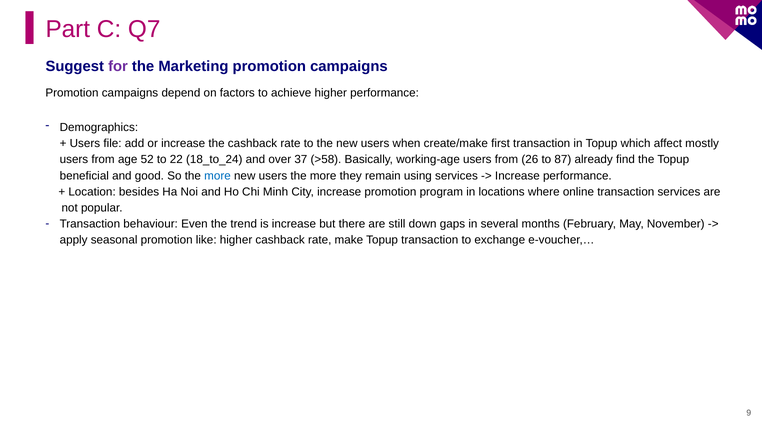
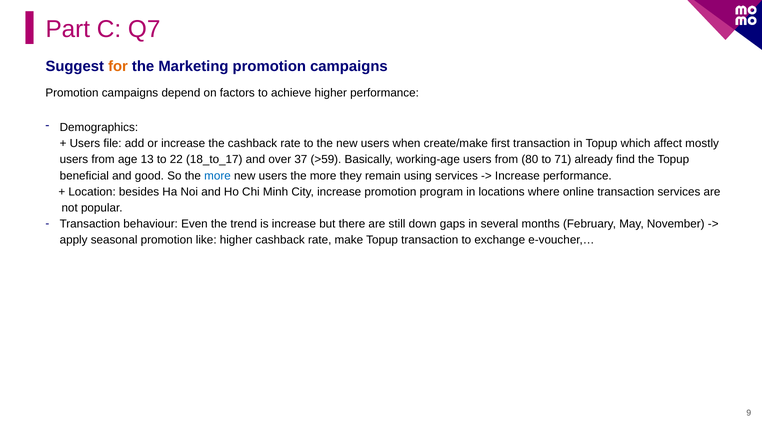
for colour: purple -> orange
52: 52 -> 13
18_to_24: 18_to_24 -> 18_to_17
>58: >58 -> >59
26: 26 -> 80
87: 87 -> 71
